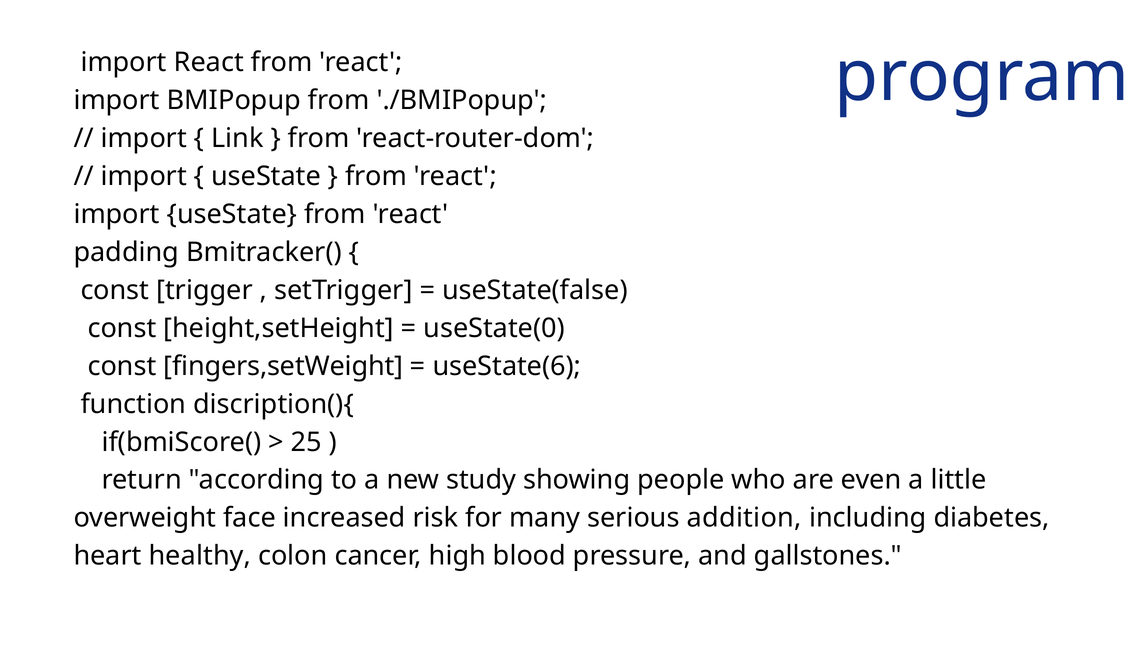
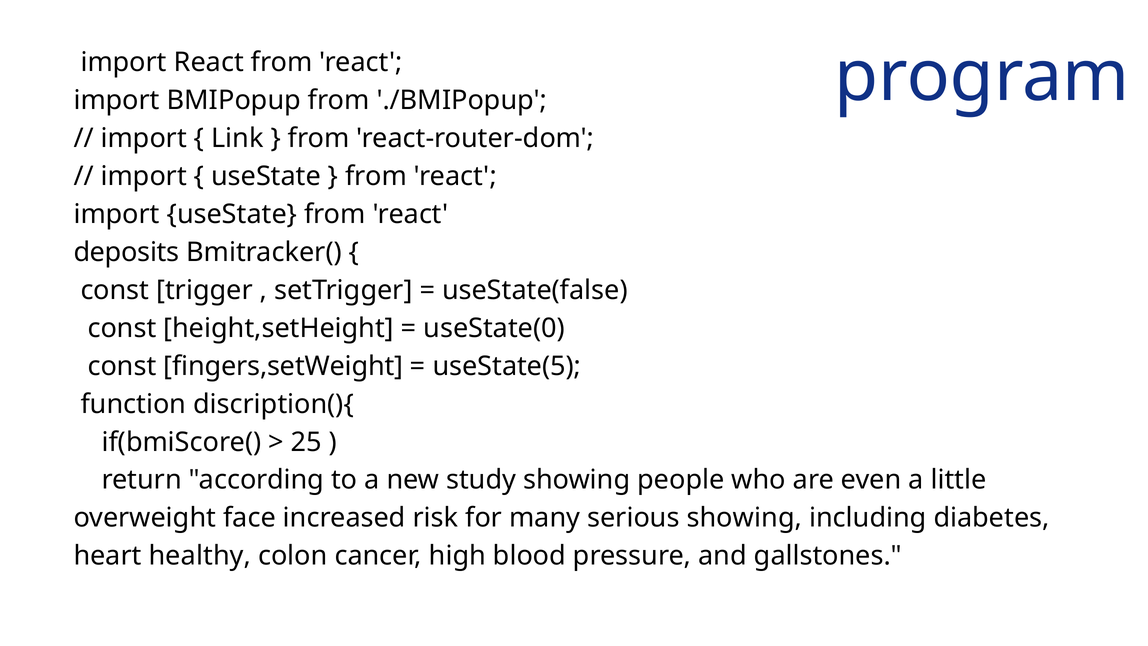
padding: padding -> deposits
useState(6: useState(6 -> useState(5
serious addition: addition -> showing
